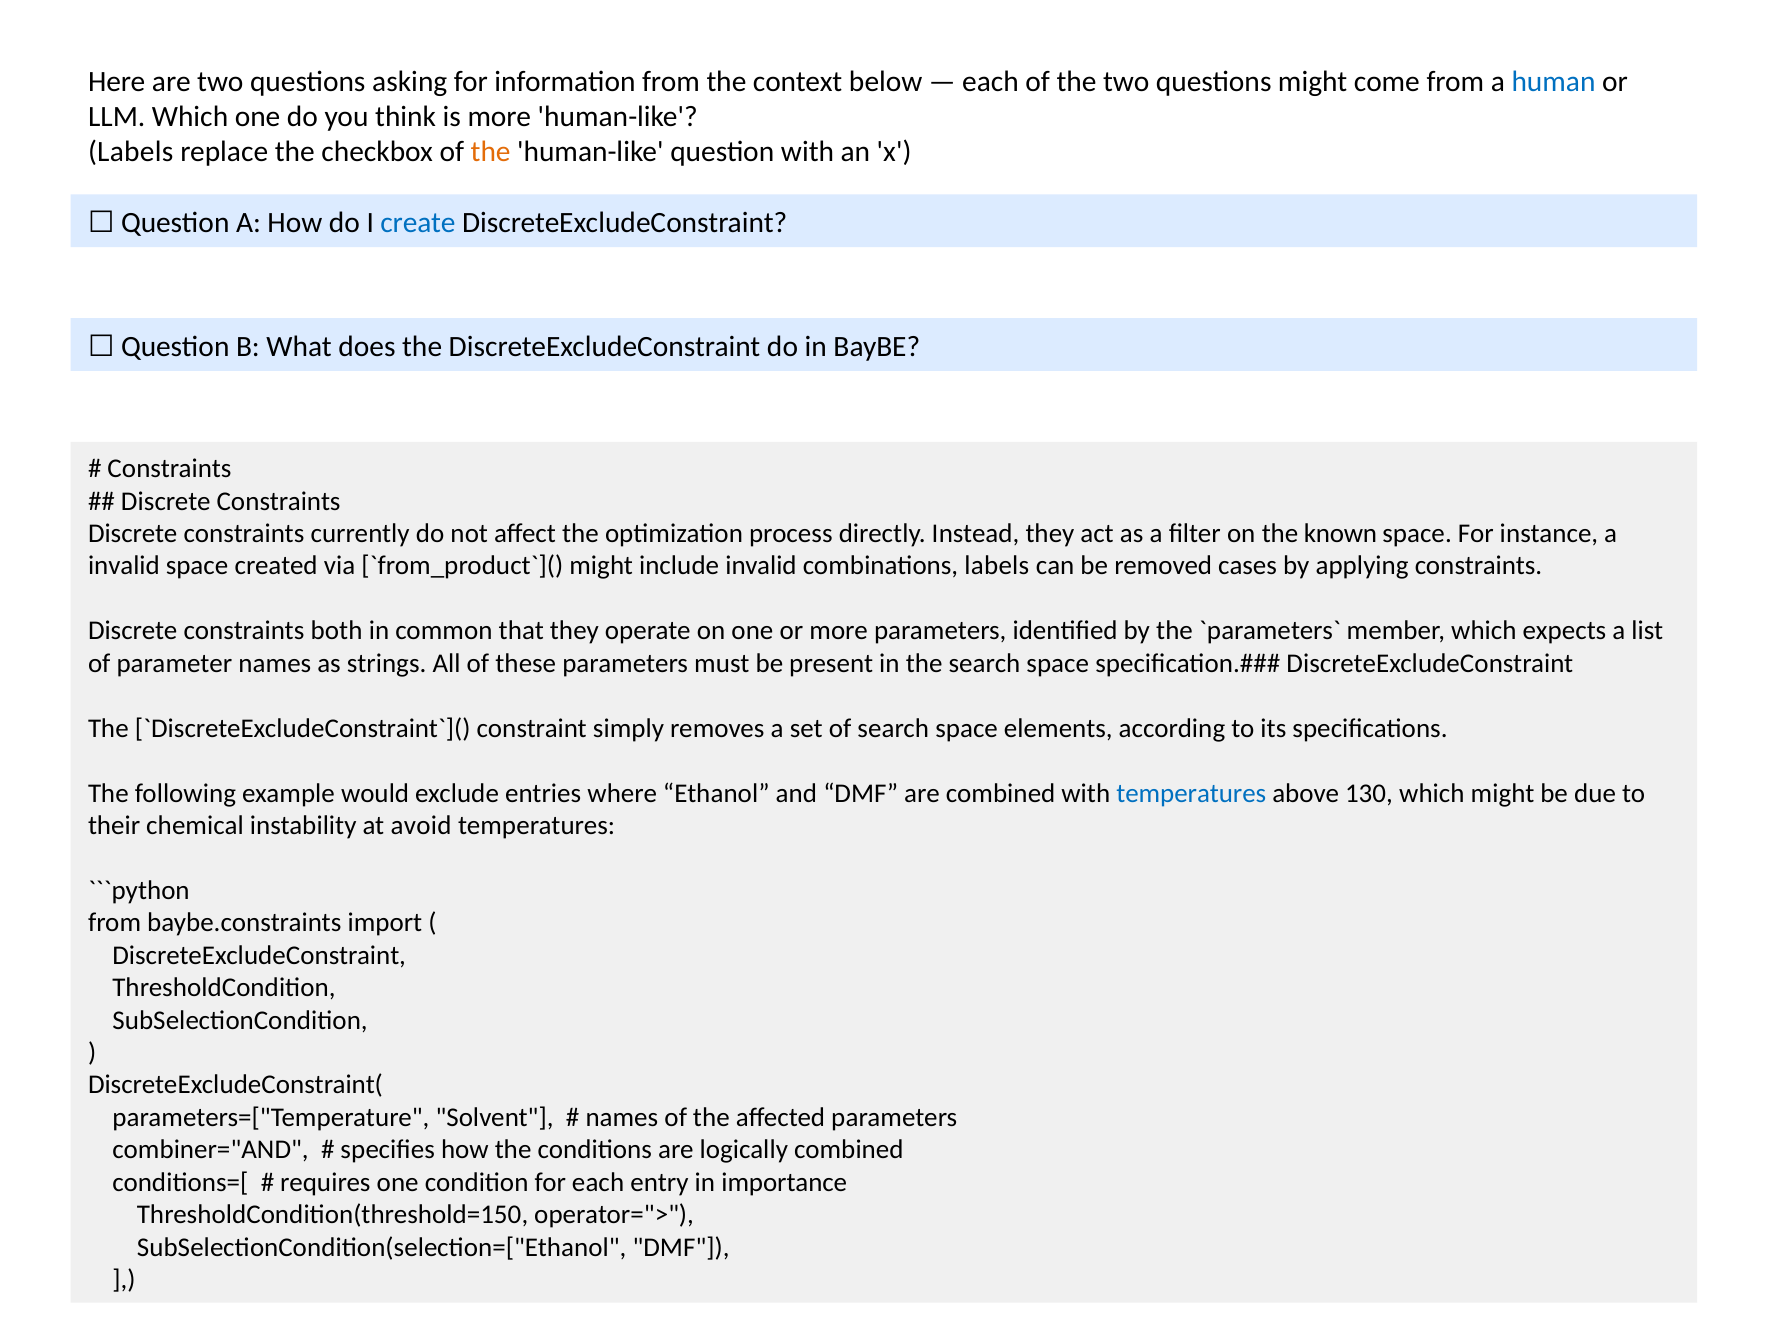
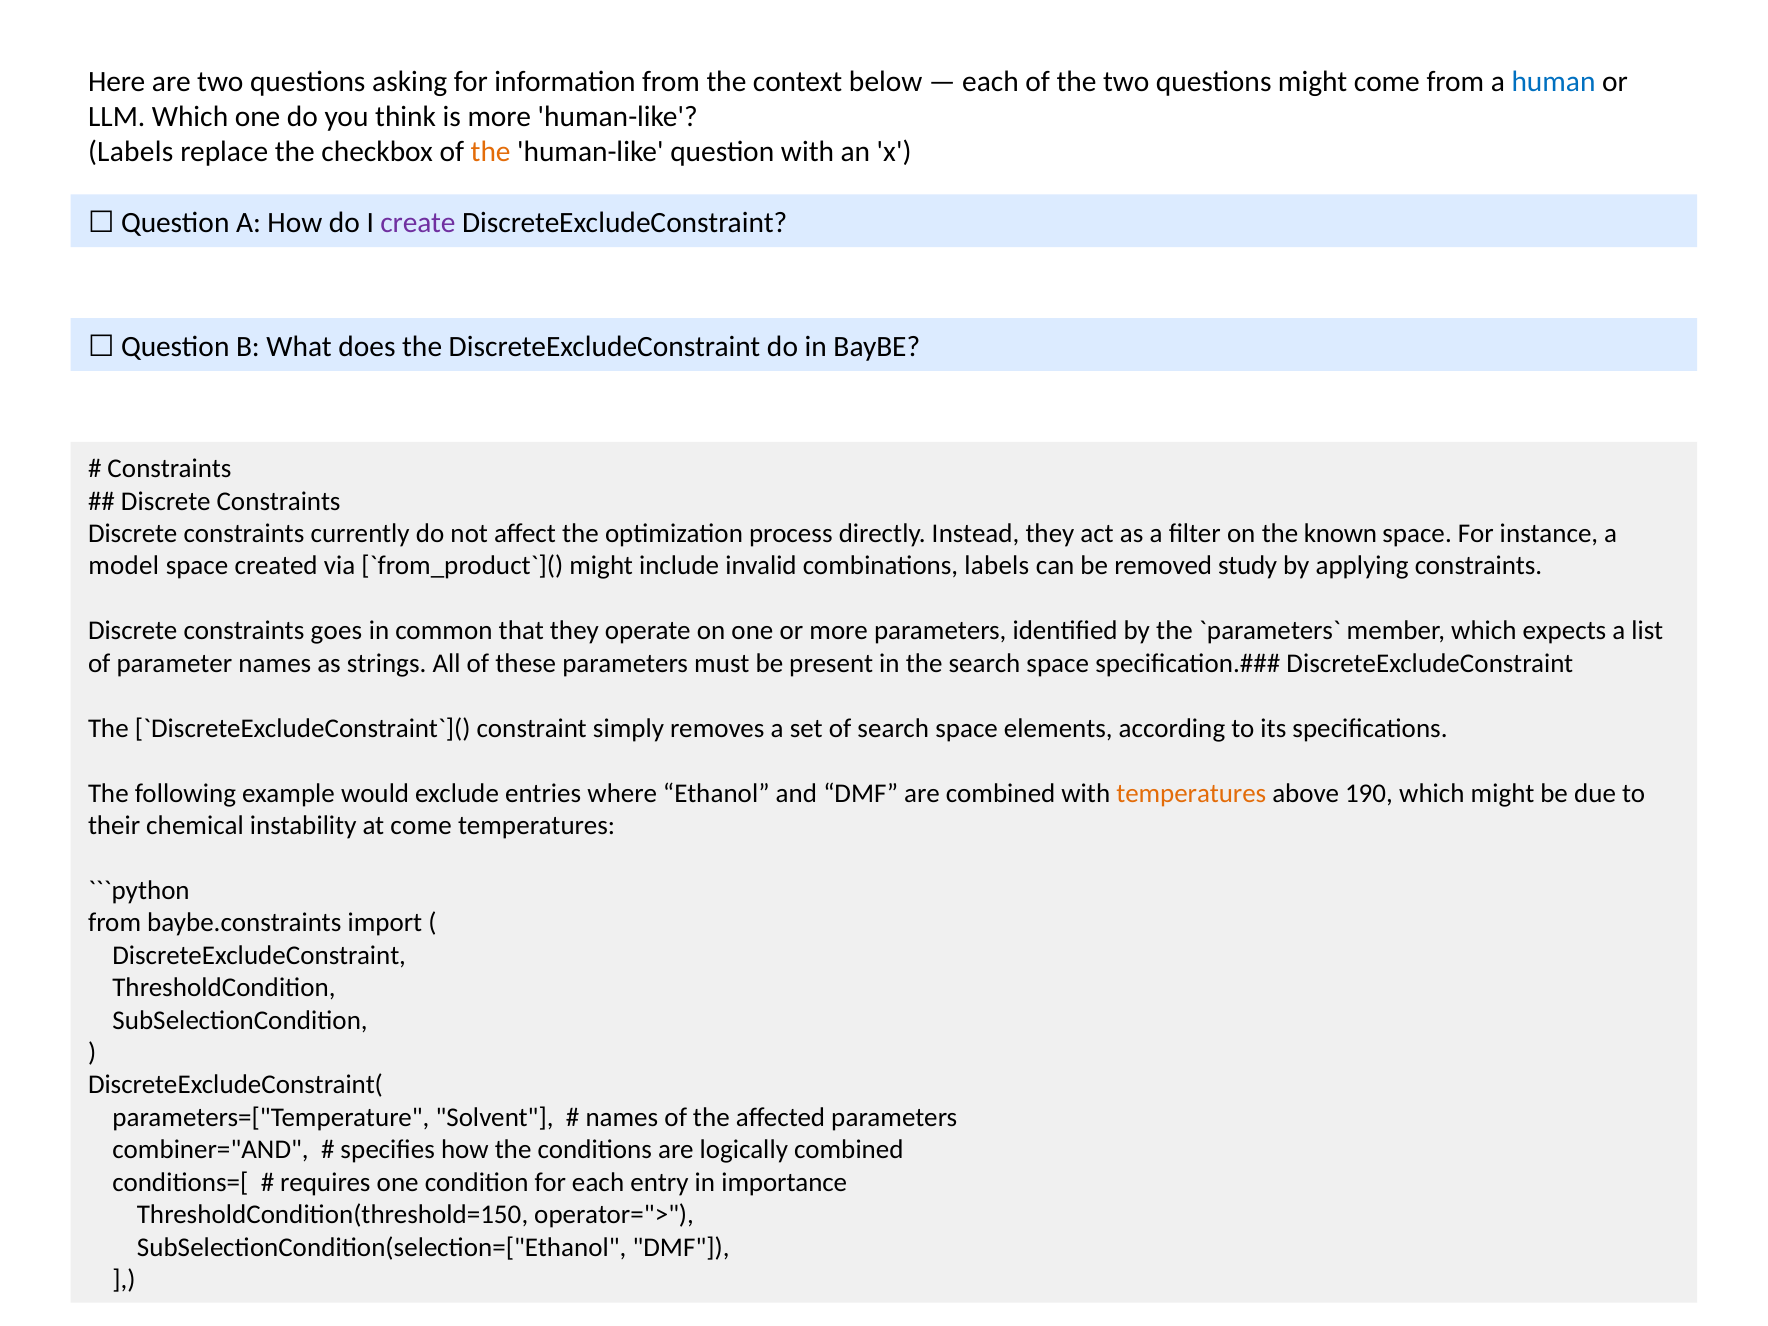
create colour: blue -> purple
invalid at (124, 566): invalid -> model
cases: cases -> study
both: both -> goes
temperatures at (1191, 793) colour: blue -> orange
130: 130 -> 190
at avoid: avoid -> come
